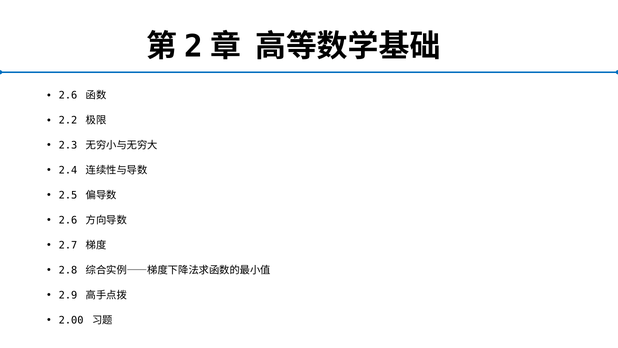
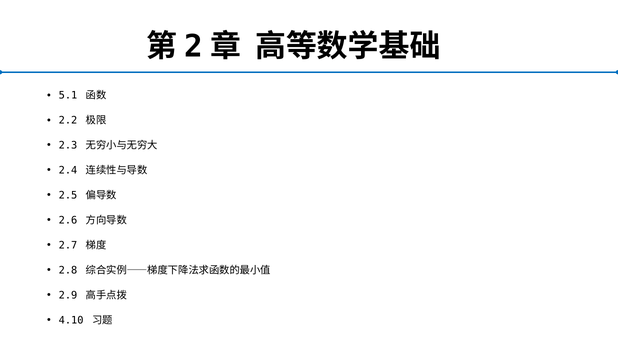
2.6 at (68, 95): 2.6 -> 5.1
2.00: 2.00 -> 4.10
